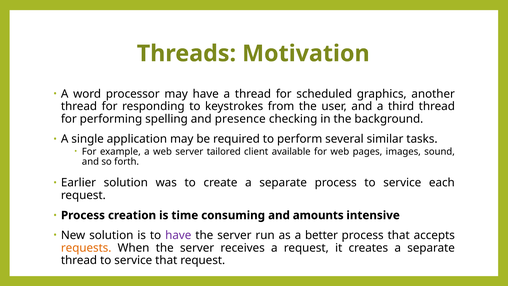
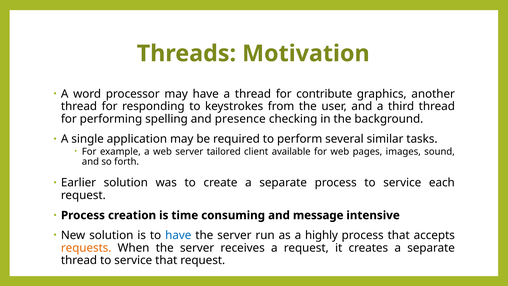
scheduled: scheduled -> contribute
amounts: amounts -> message
have at (178, 235) colour: purple -> blue
better: better -> highly
